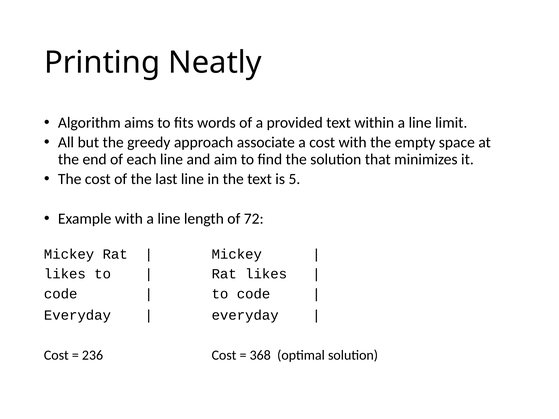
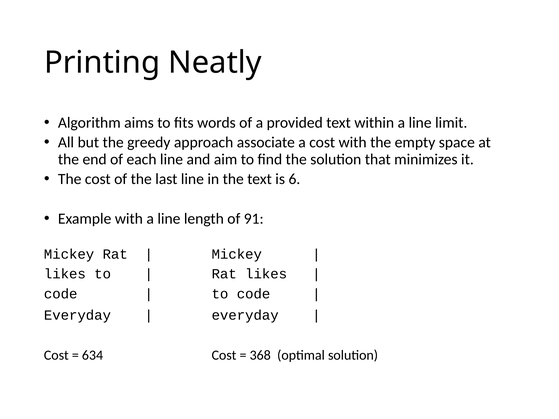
5: 5 -> 6
72: 72 -> 91
236: 236 -> 634
